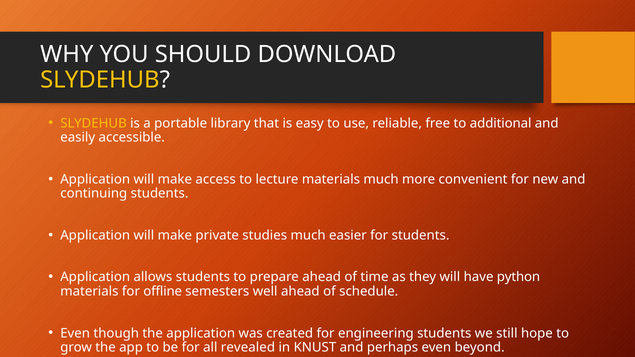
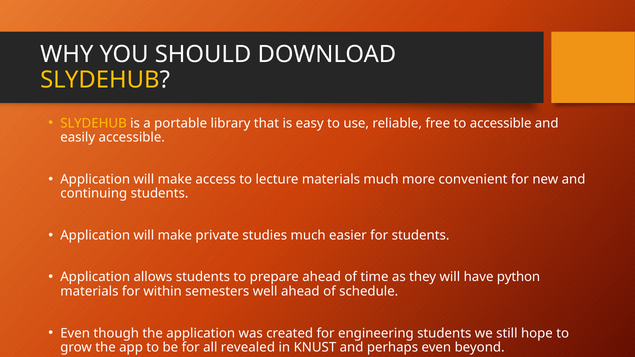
to additional: additional -> accessible
offline: offline -> within
